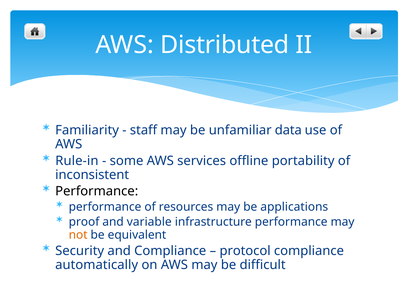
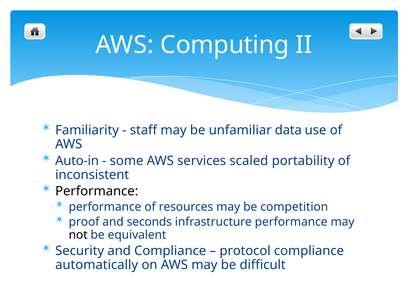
Distributed: Distributed -> Computing
Rule-in: Rule-in -> Auto-in
offline: offline -> scaled
applications: applications -> competition
variable: variable -> seconds
not colour: orange -> black
